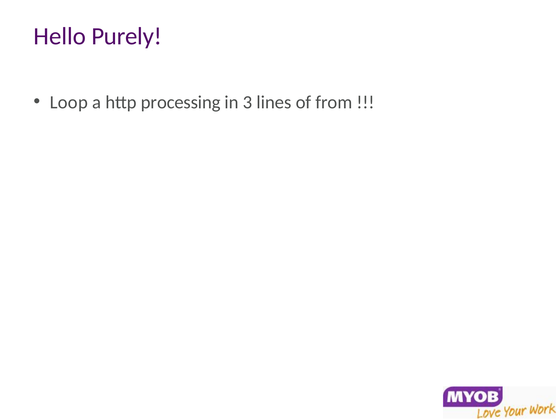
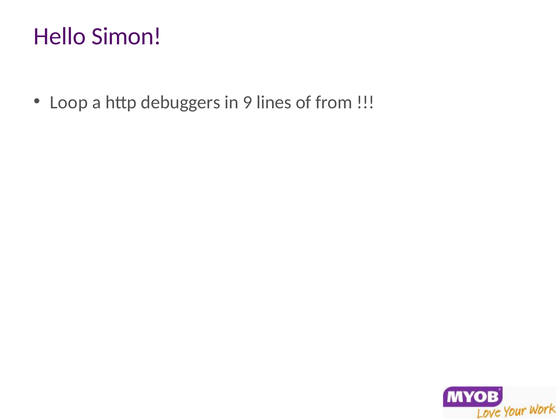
Purely: Purely -> Simon
processing: processing -> debuggers
3: 3 -> 9
